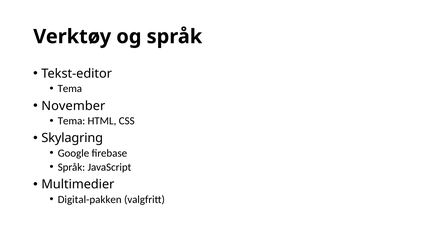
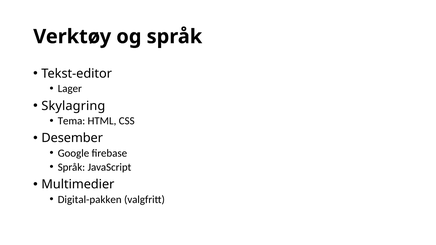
Tema at (70, 89): Tema -> Lager
November: November -> Skylagring
Skylagring: Skylagring -> Desember
